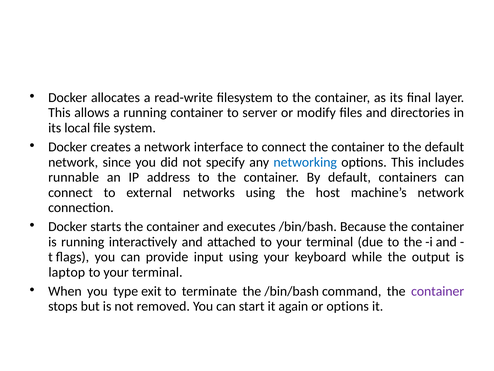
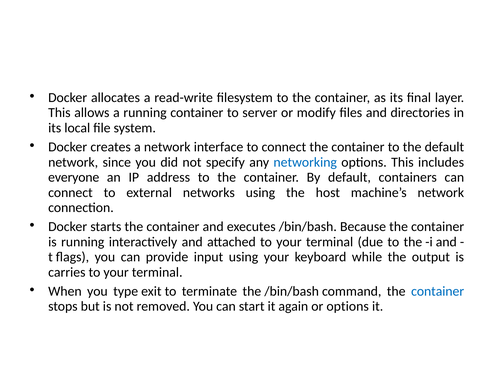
runnable: runnable -> everyone
laptop: laptop -> carries
container at (438, 291) colour: purple -> blue
